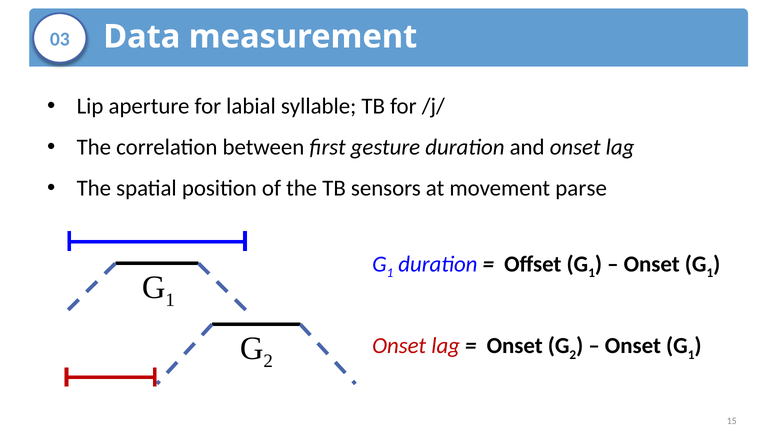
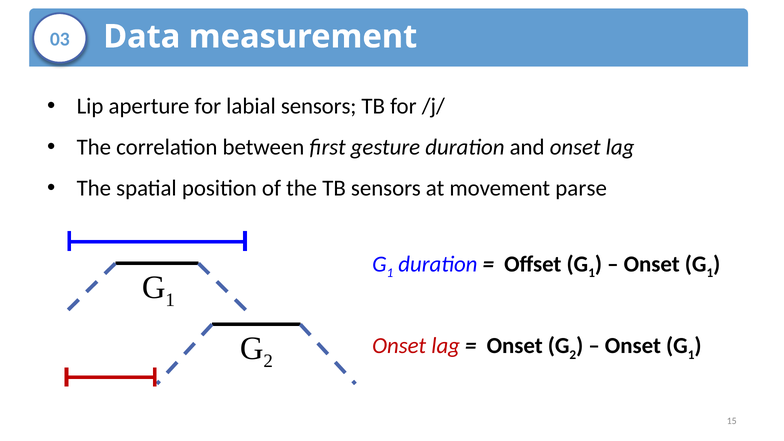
labial syllable: syllable -> sensors
